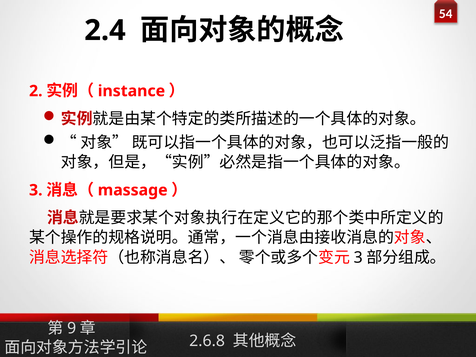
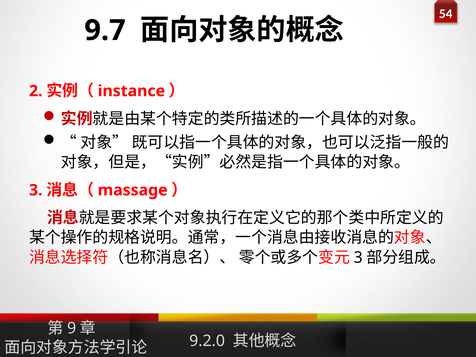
2.4: 2.4 -> 9.7
2.6.8: 2.6.8 -> 9.2.0
